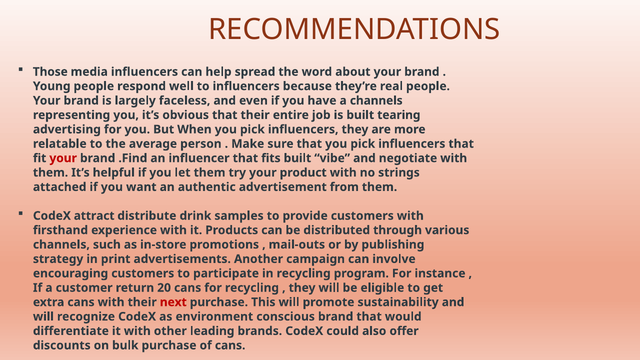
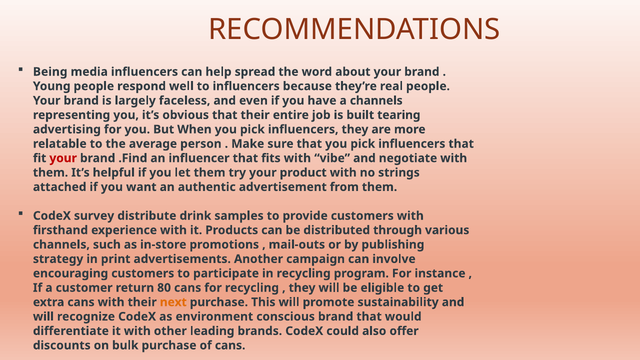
Those: Those -> Being
fits built: built -> with
attract: attract -> survey
20: 20 -> 80
next colour: red -> orange
